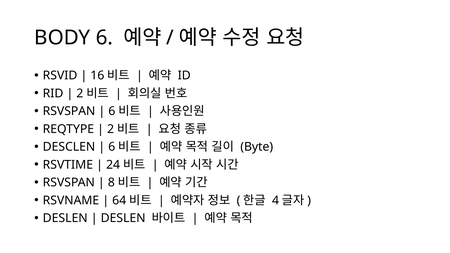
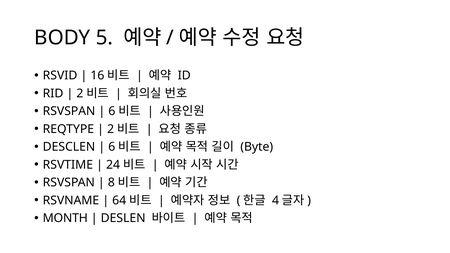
BODY 6: 6 -> 5
DESLEN at (65, 218): DESLEN -> MONTH
